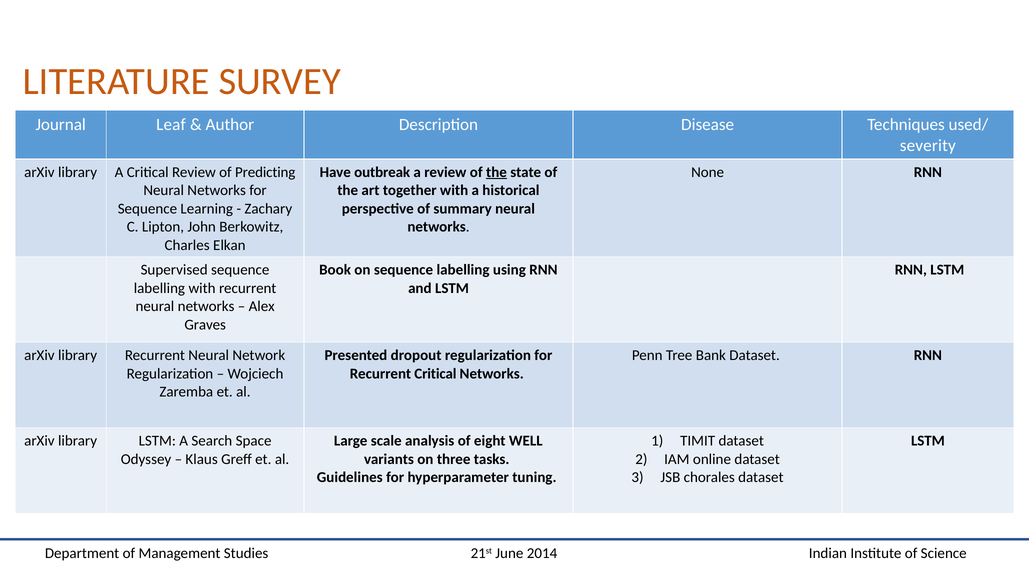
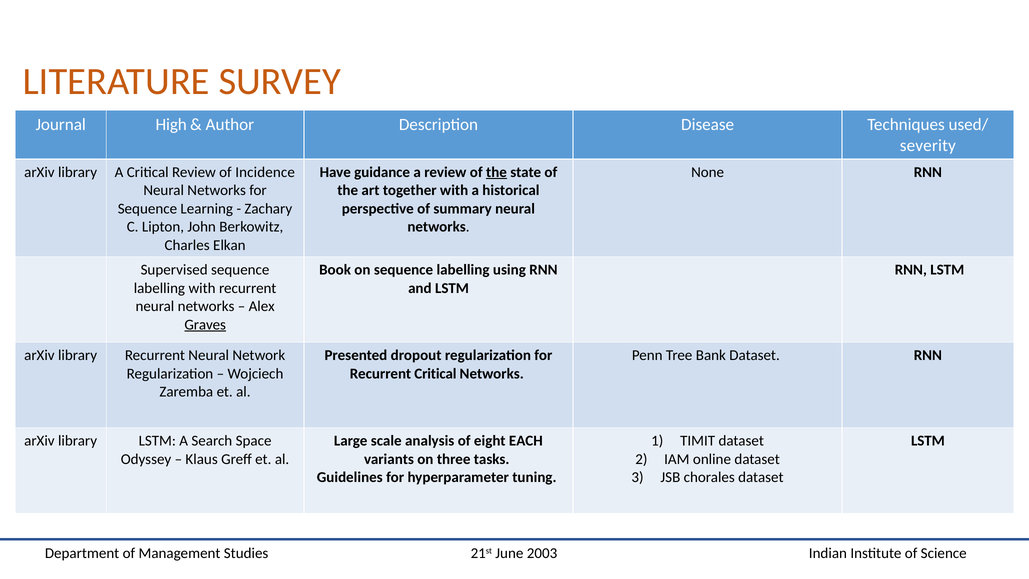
Leaf: Leaf -> High
Predicting: Predicting -> Incidence
outbreak: outbreak -> guidance
Graves underline: none -> present
WELL: WELL -> EACH
2014: 2014 -> 2003
